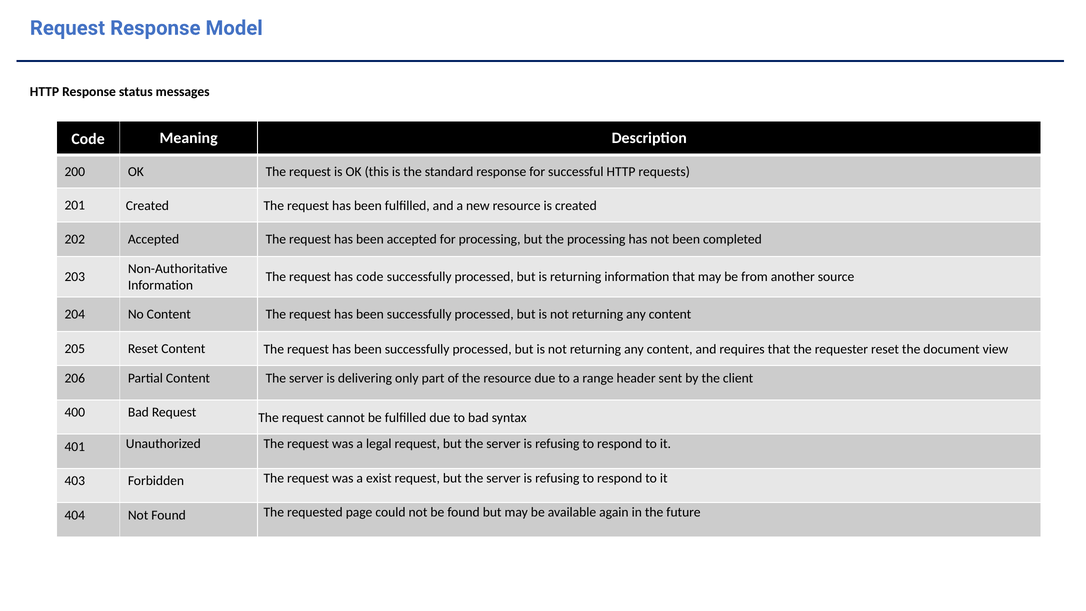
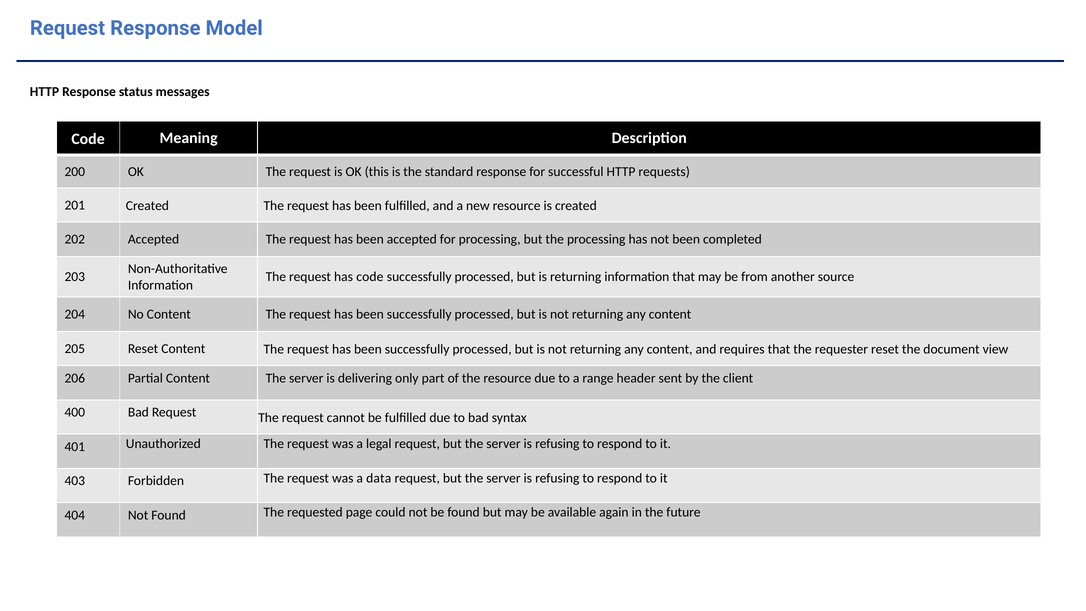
exist: exist -> data
